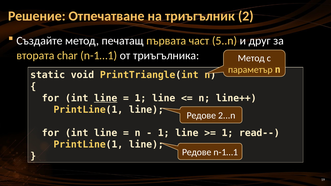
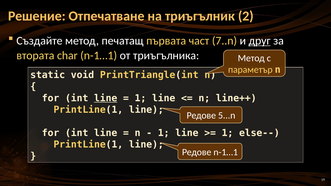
5..n: 5..n -> 7..n
друг underline: none -> present
2...n: 2...n -> 5...n
read--: read-- -> else--
